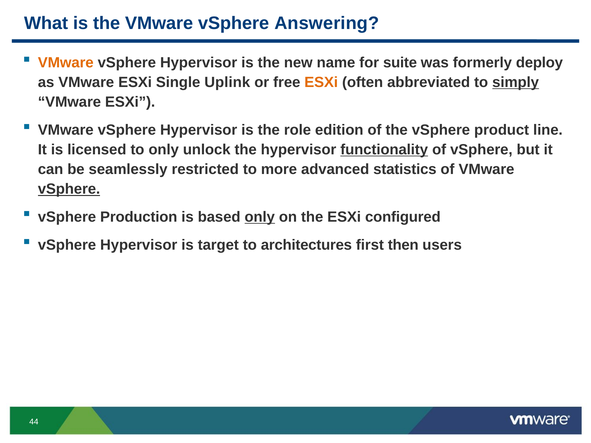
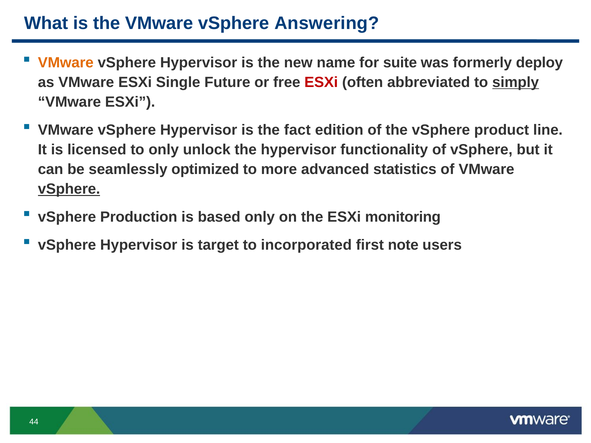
Uplink: Uplink -> Future
ESXi at (321, 82) colour: orange -> red
role: role -> fact
functionality underline: present -> none
restricted: restricted -> optimized
only at (260, 217) underline: present -> none
configured: configured -> monitoring
architectures: architectures -> incorporated
then: then -> note
